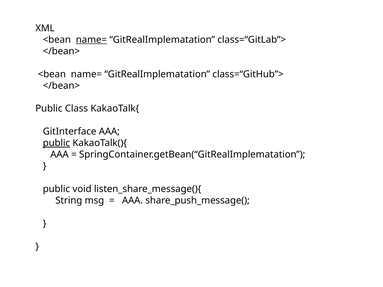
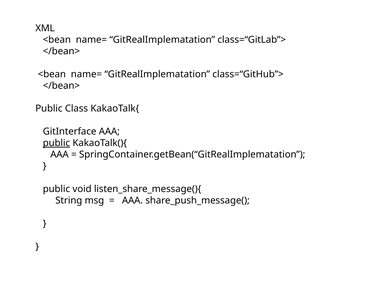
name= at (91, 40) underline: present -> none
